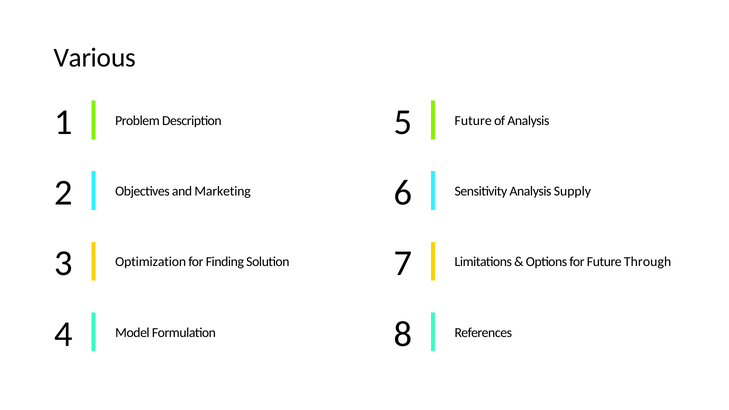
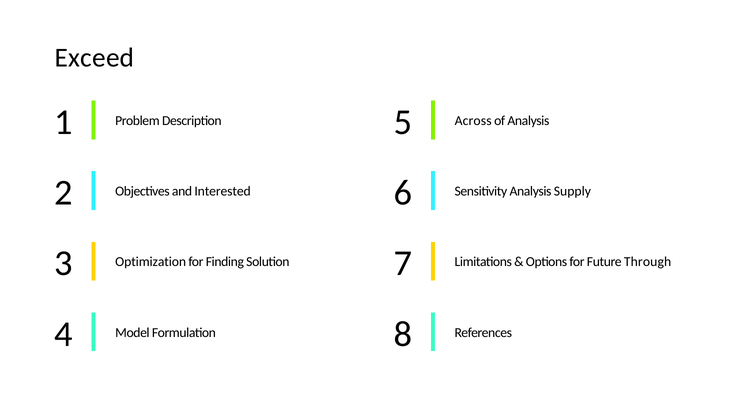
Various: Various -> Exceed
5 Future: Future -> Across
Marketing: Marketing -> Interested
